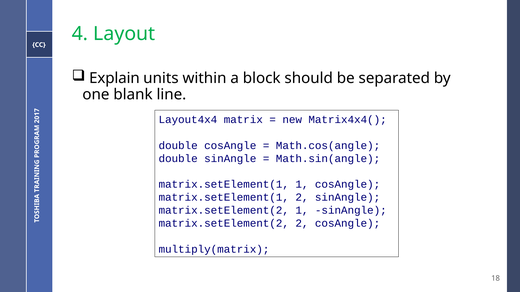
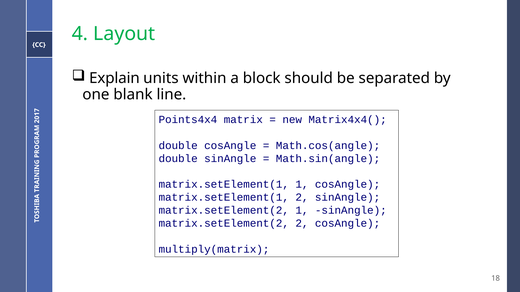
Layout4x4: Layout4x4 -> Points4x4
